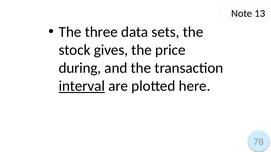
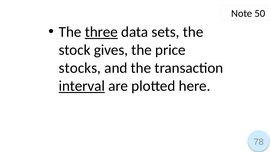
13: 13 -> 50
three underline: none -> present
during: during -> stocks
